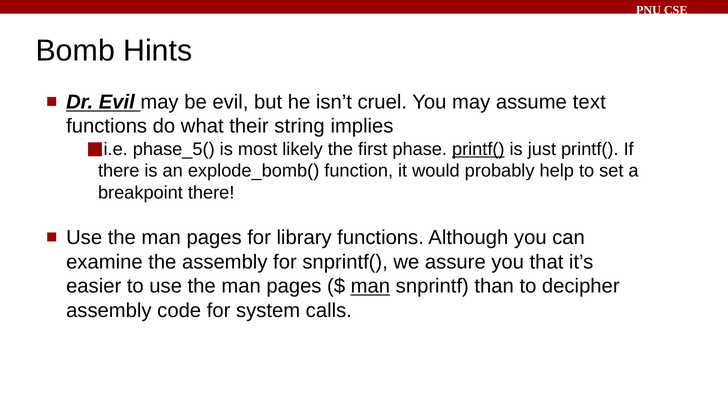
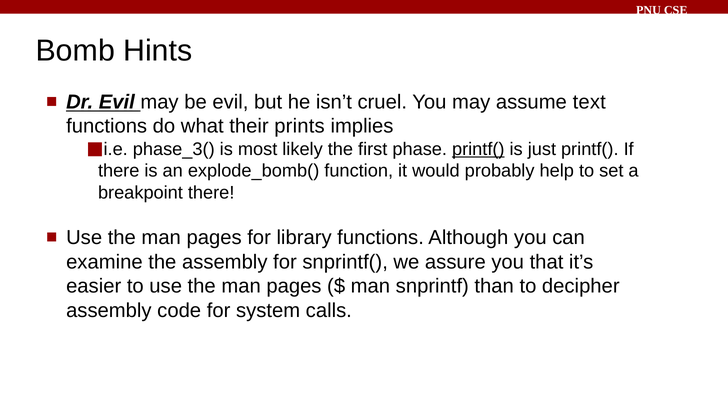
string: string -> prints
phase_5(: phase_5( -> phase_3(
man at (370, 287) underline: present -> none
